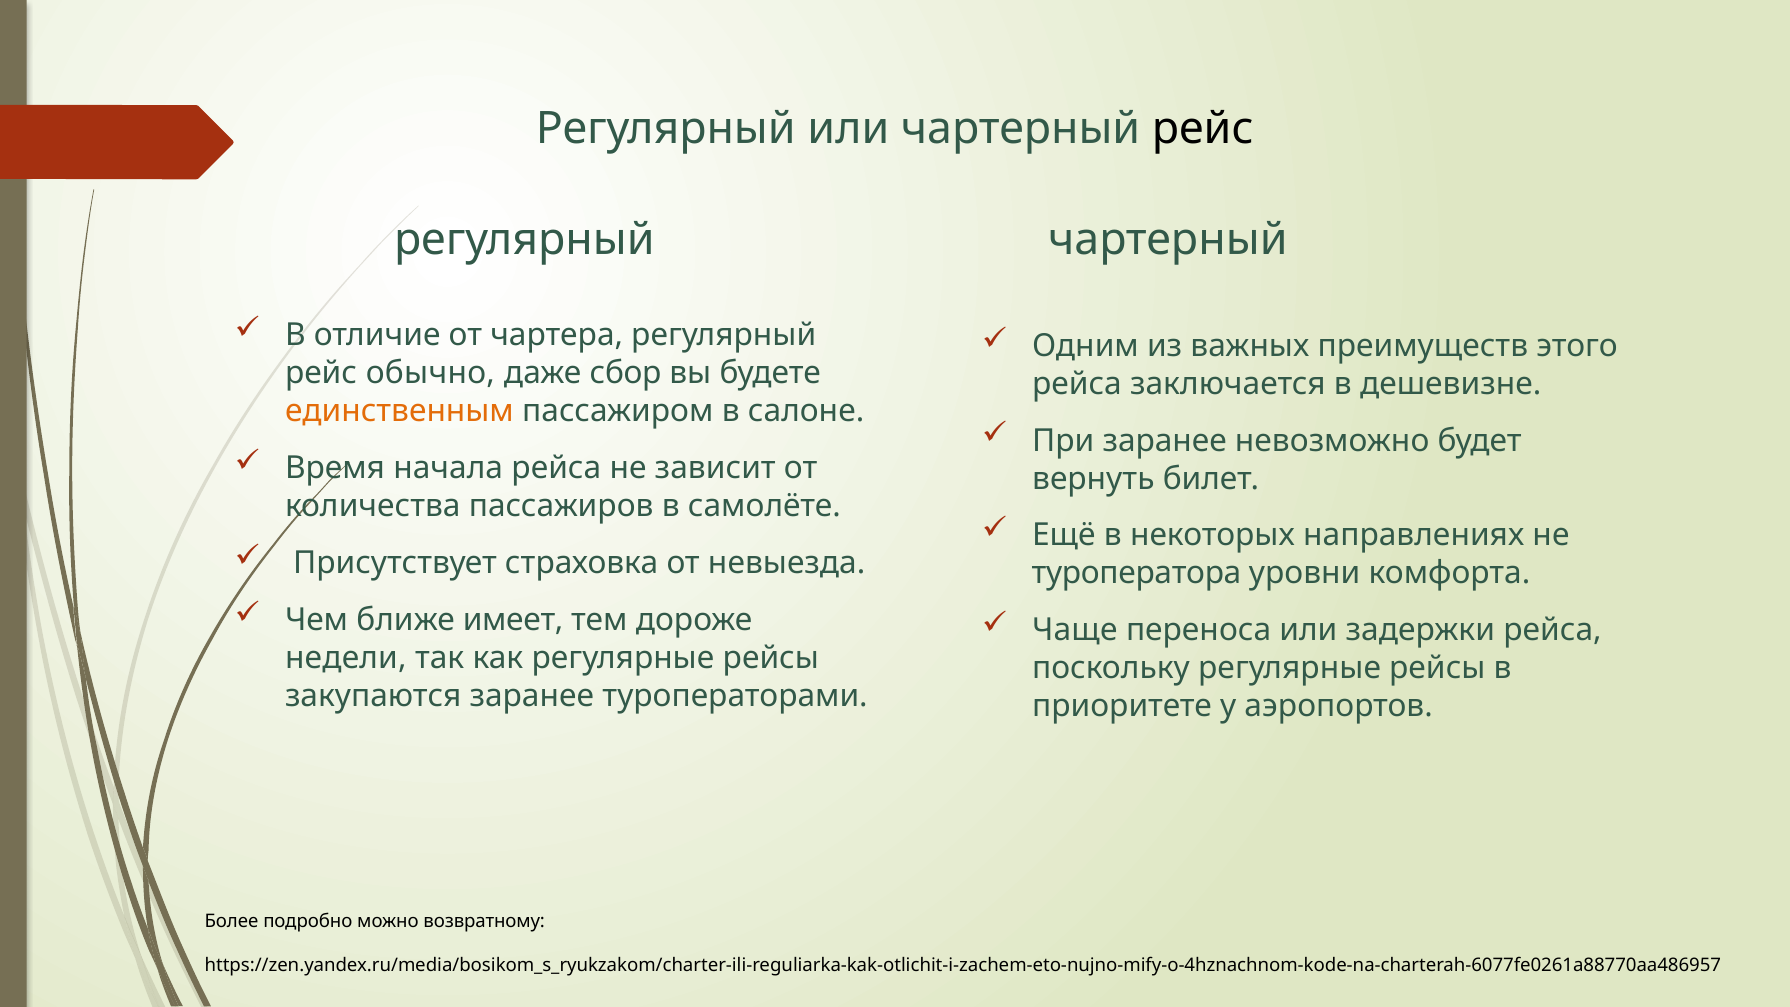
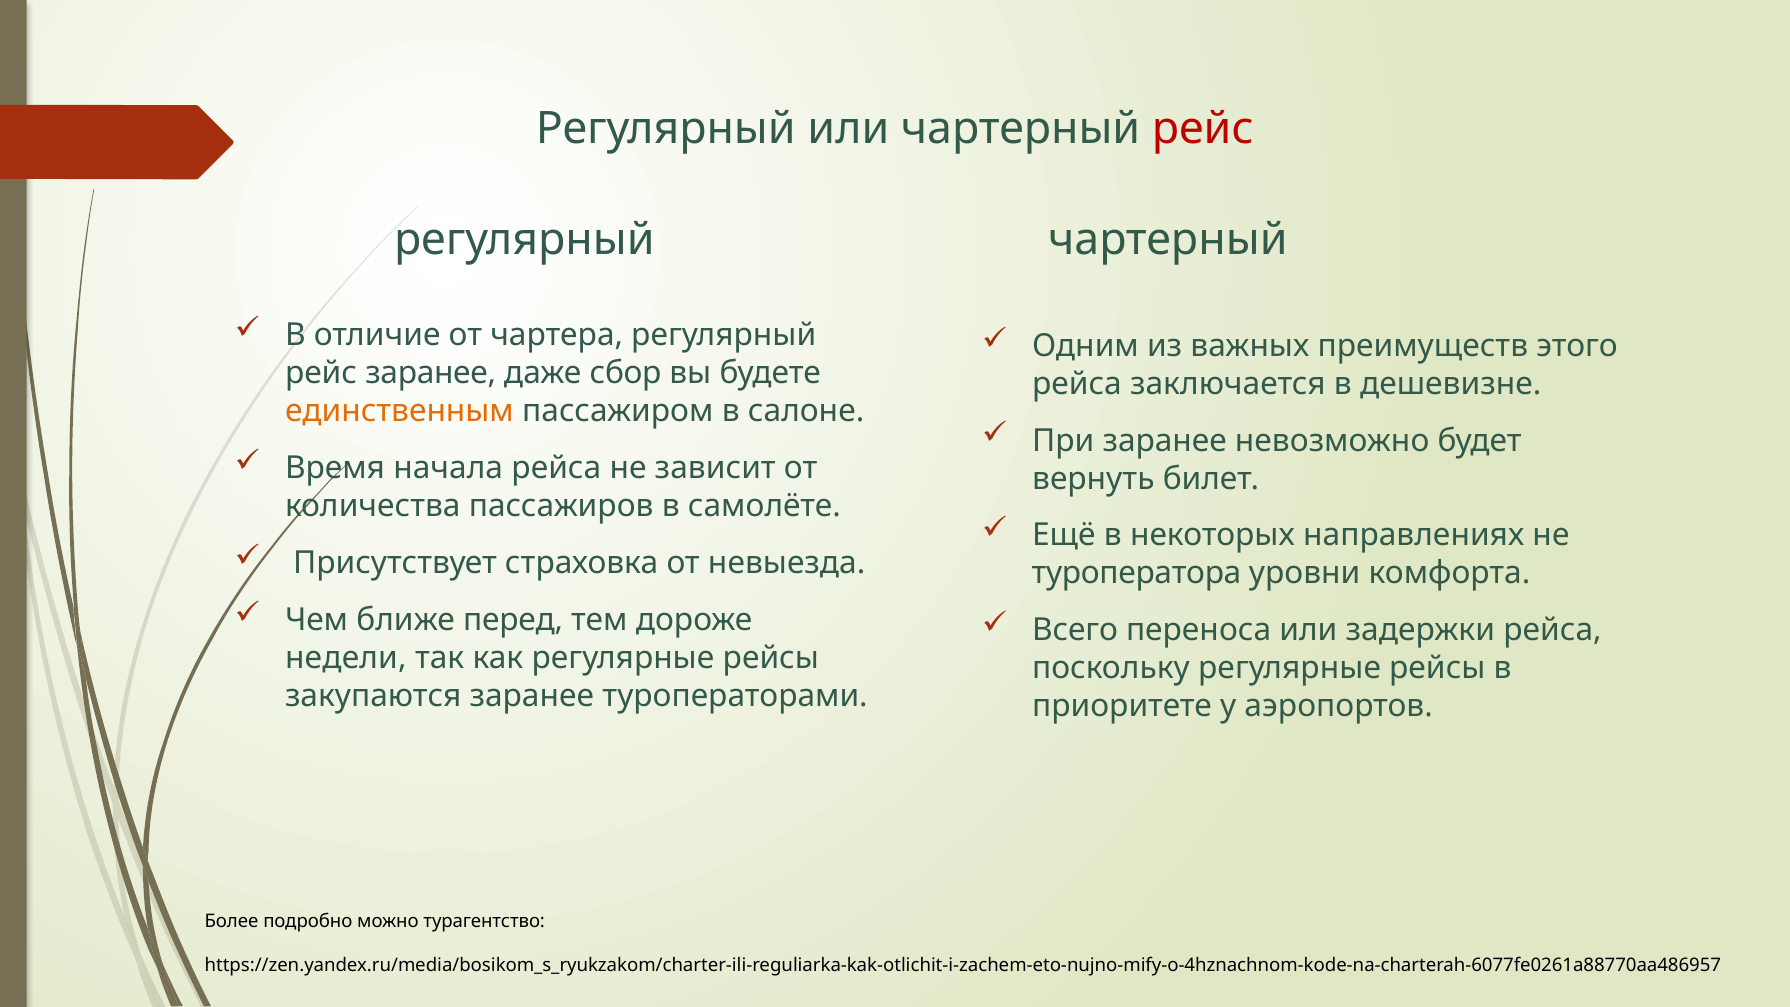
рейс at (1203, 128) colour: black -> red
рейс обычно: обычно -> заранее
имеет: имеет -> перед
Чаще: Чаще -> Всего
возвратному: возвратному -> турагентство
